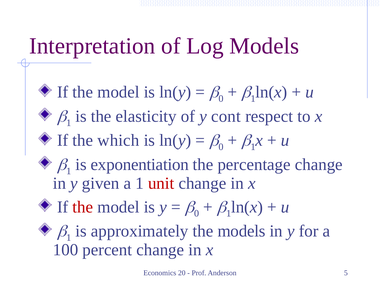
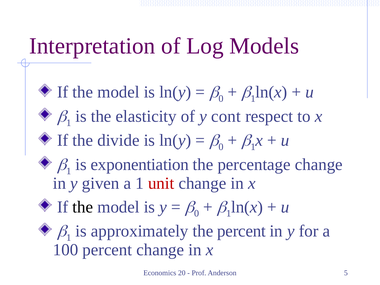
which: which -> divide
the at (83, 207) colour: red -> black
the models: models -> percent
